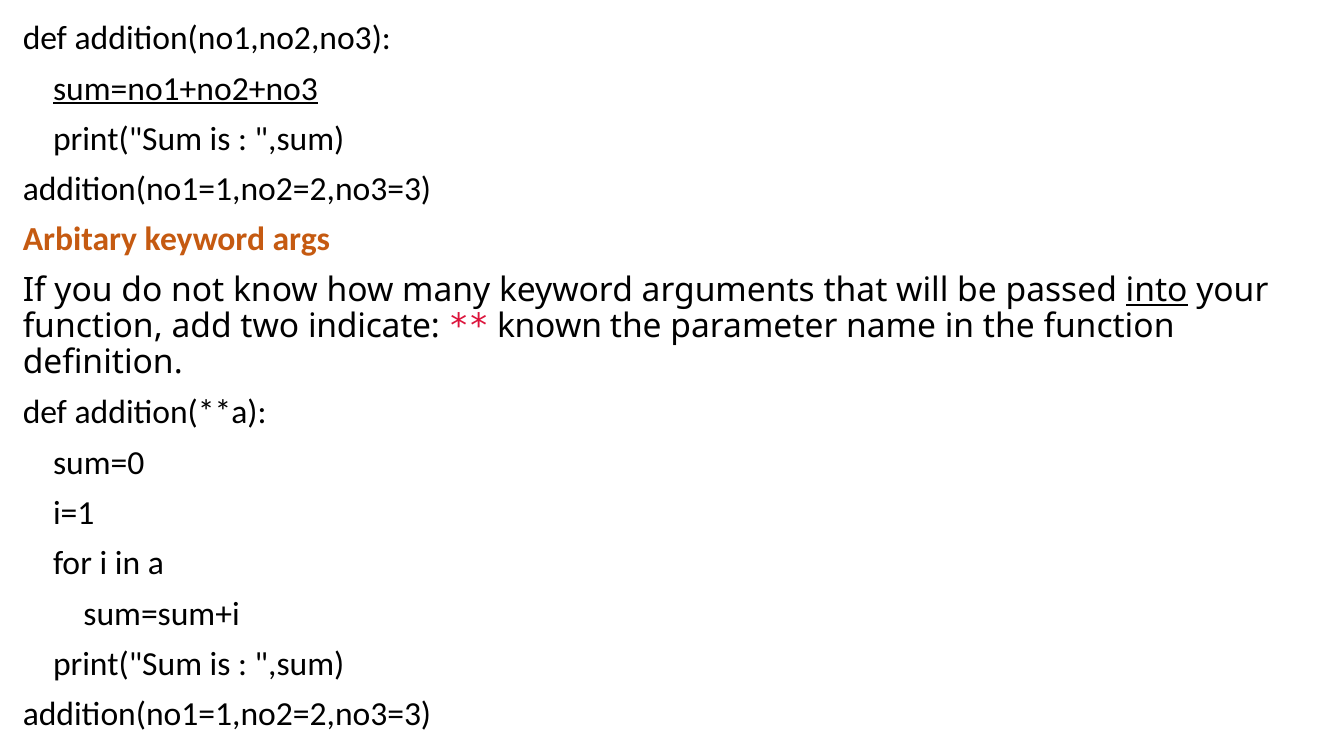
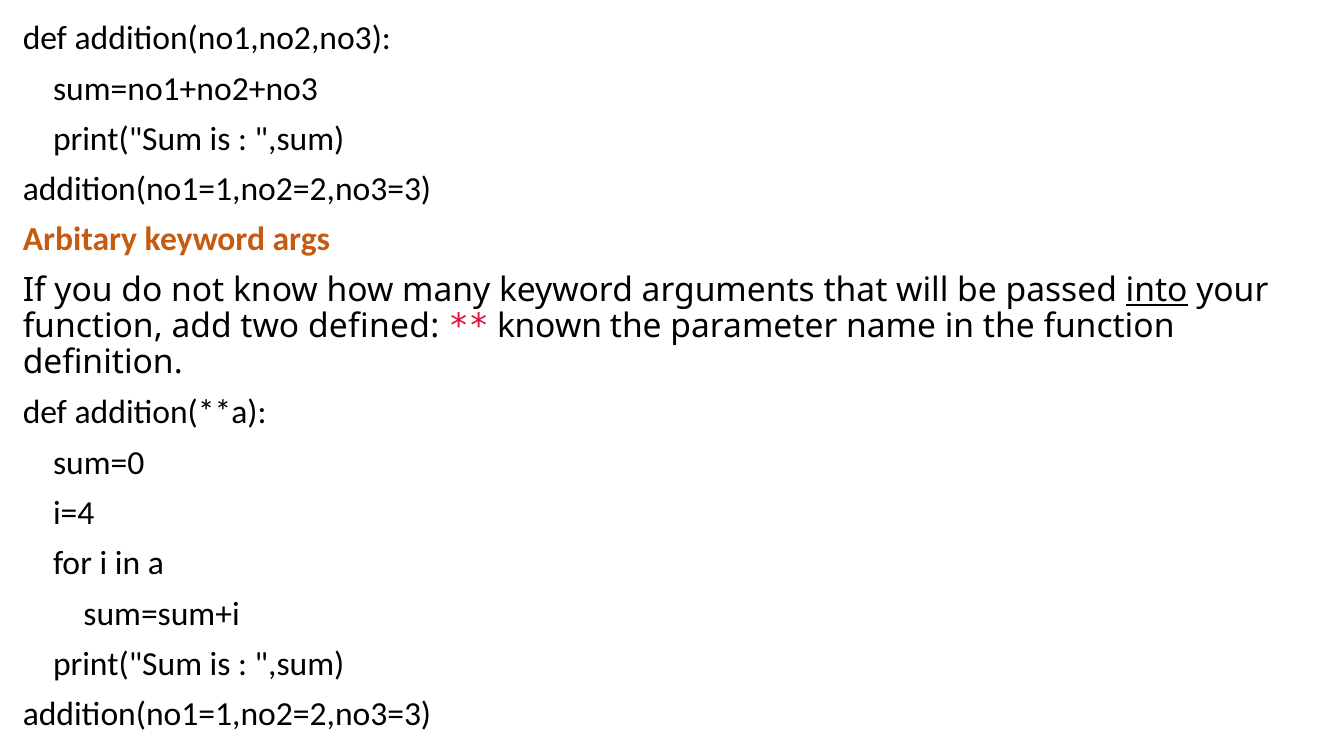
sum=no1+no2+no3 underline: present -> none
indicate: indicate -> defined
i=1: i=1 -> i=4
